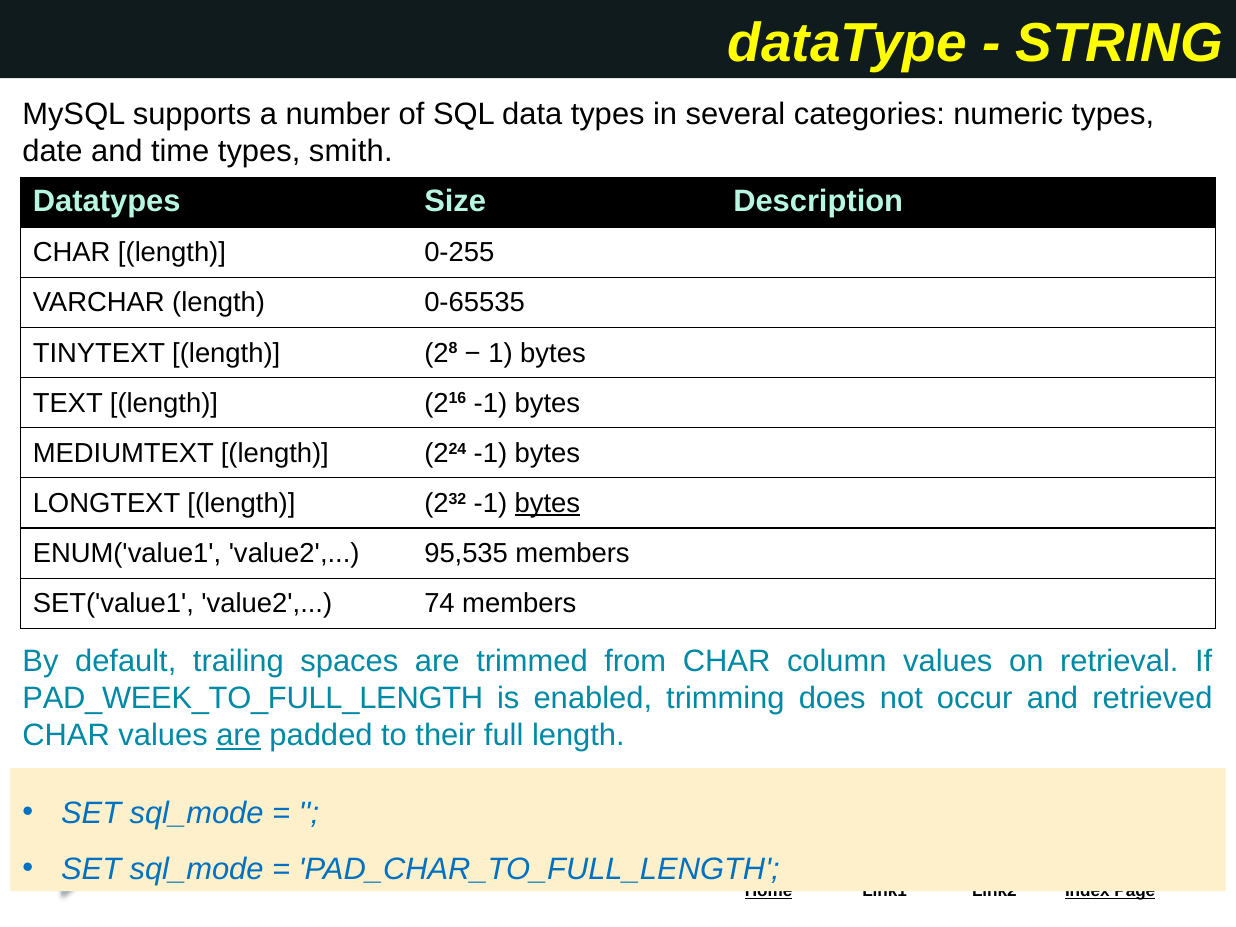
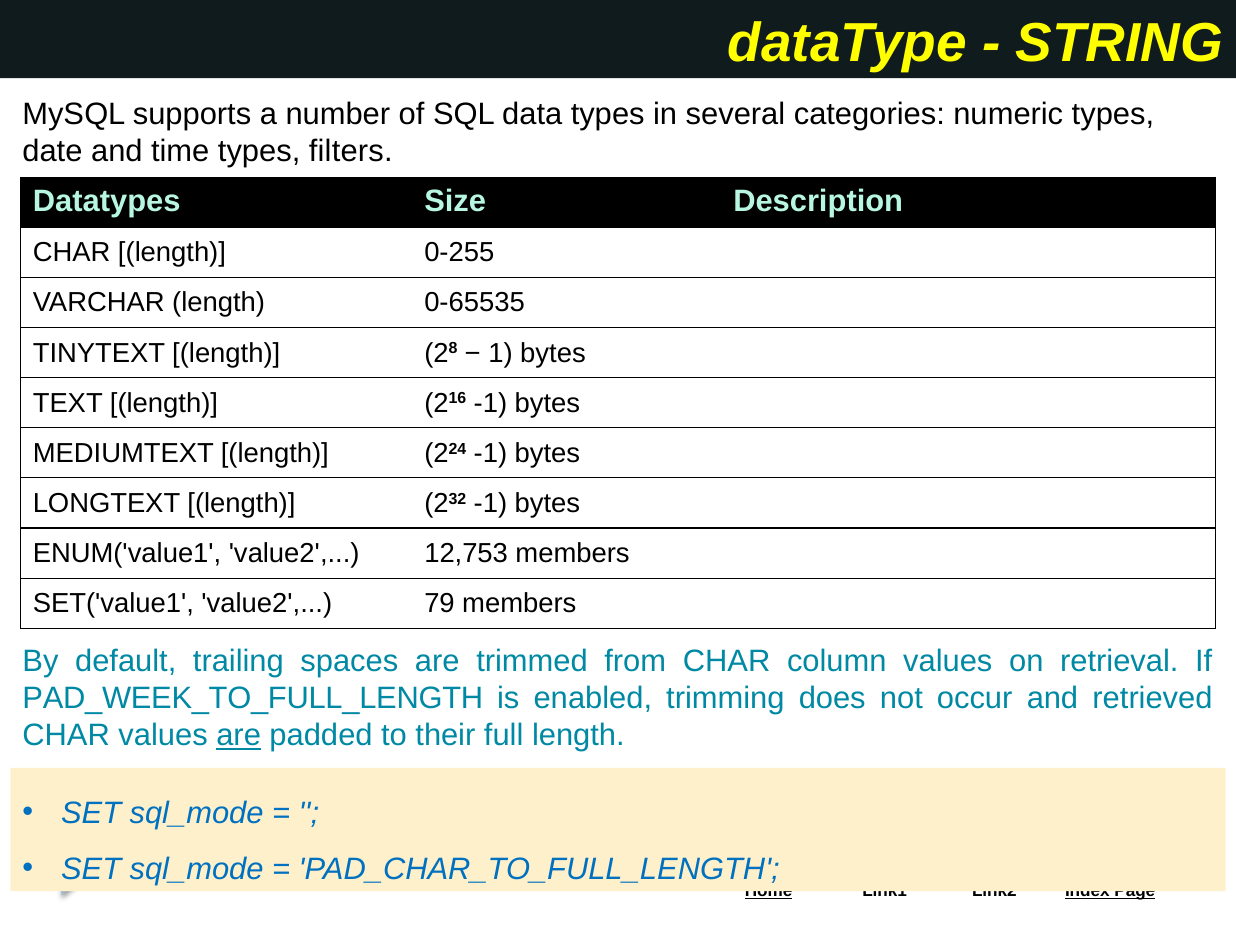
smith: smith -> filters
bytes at (547, 503) underline: present -> none
95,535: 95,535 -> 12,753
74: 74 -> 79
